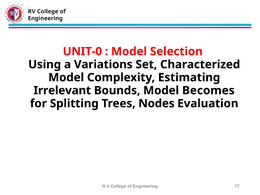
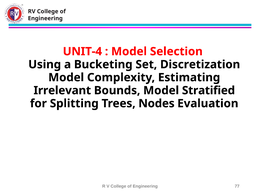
UNIT-0: UNIT-0 -> UNIT-4
Variations: Variations -> Bucketing
Characterized: Characterized -> Discretization
Becomes: Becomes -> Stratified
